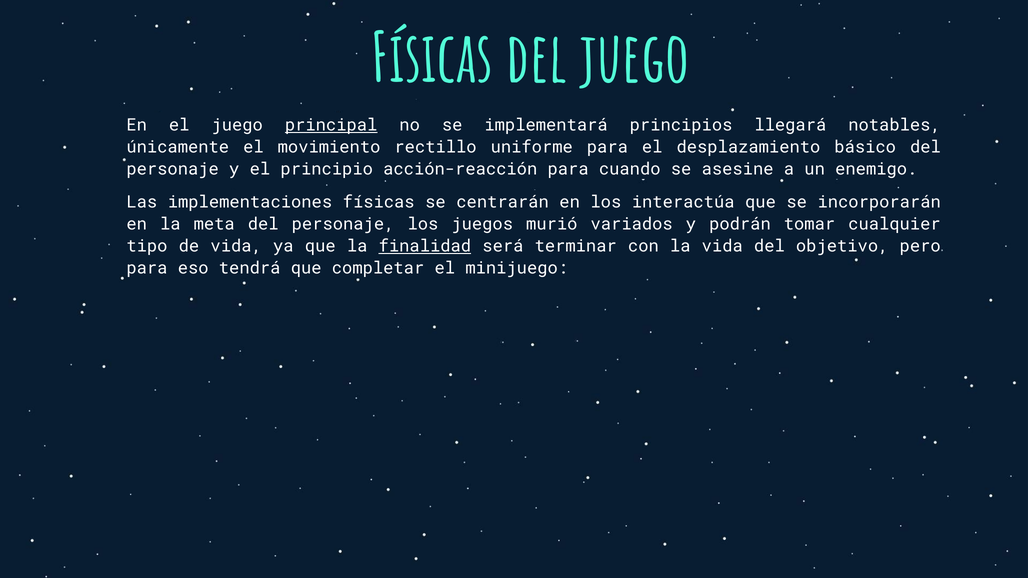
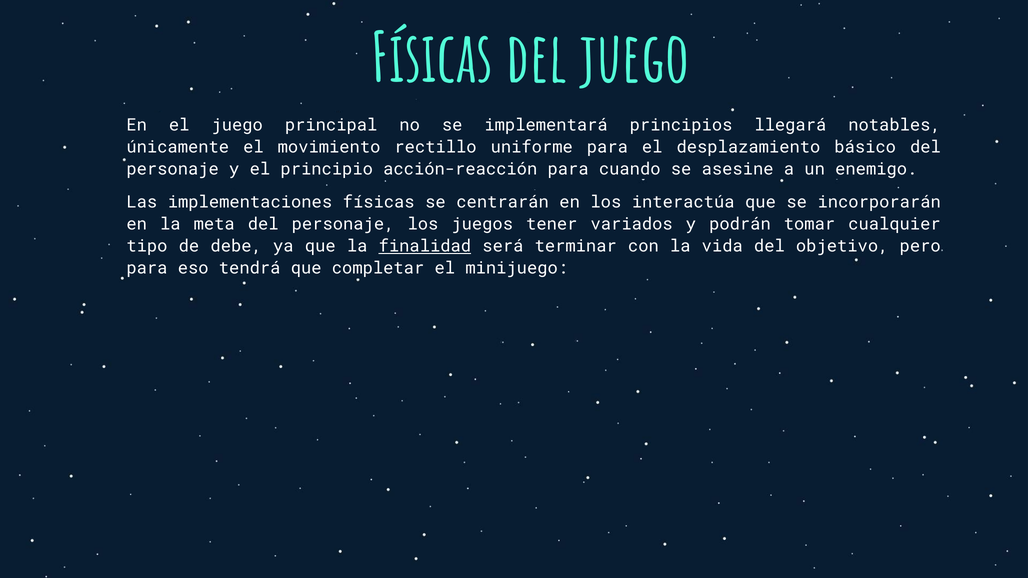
principal underline: present -> none
murió: murió -> tener
de vida: vida -> debe
